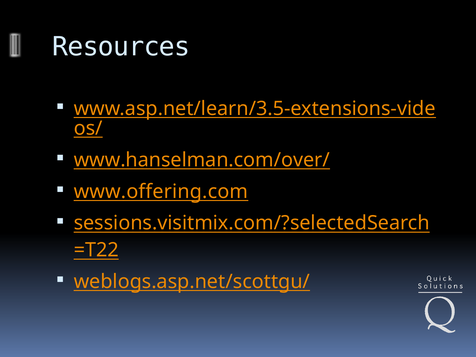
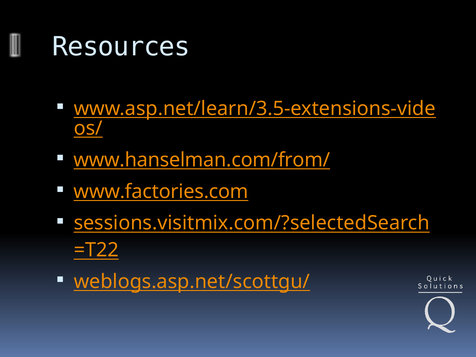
www.hanselman.com/over/: www.hanselman.com/over/ -> www.hanselman.com/from/
www.offering.com: www.offering.com -> www.factories.com
